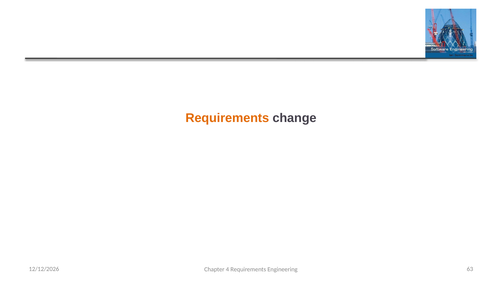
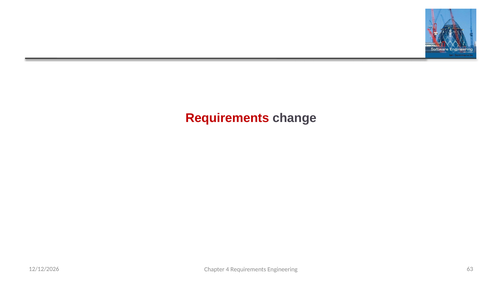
Requirements at (227, 118) colour: orange -> red
